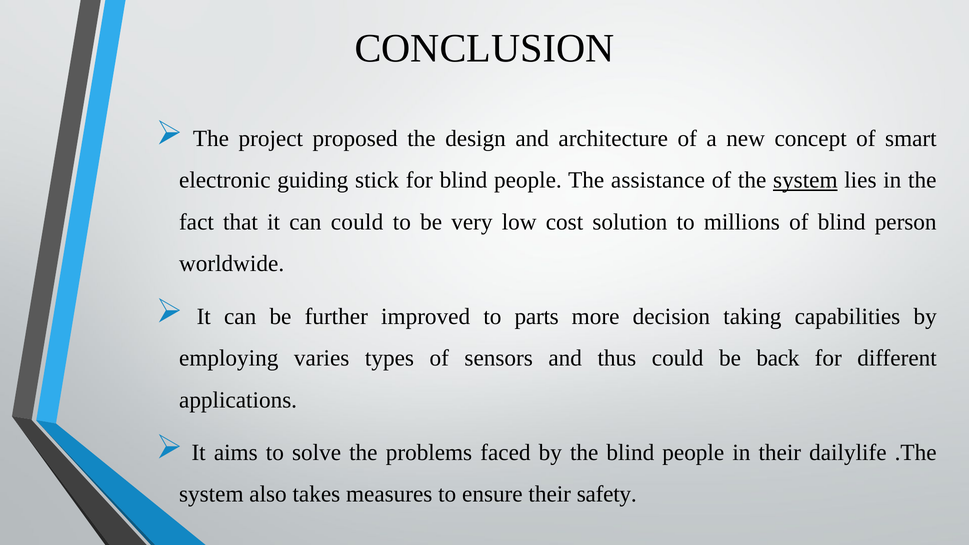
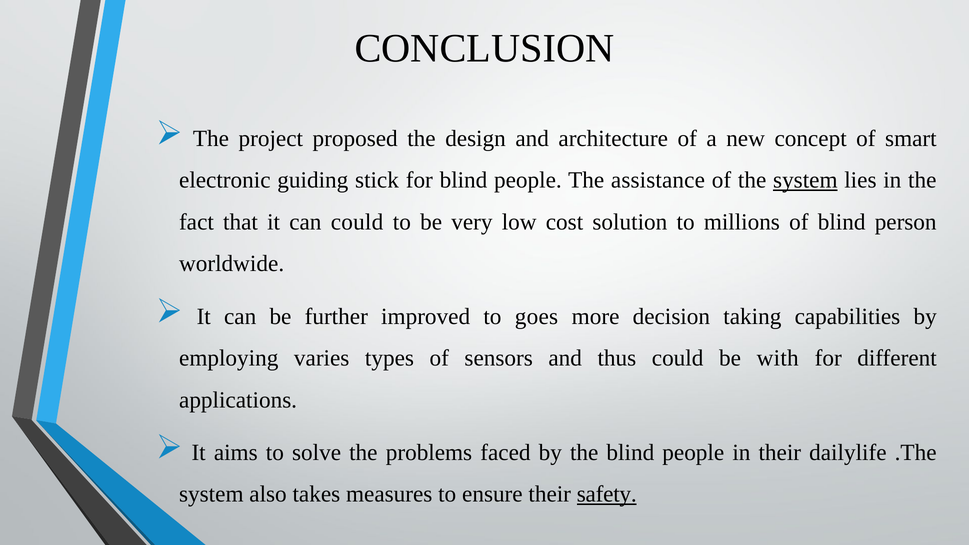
parts: parts -> goes
back: back -> with
safety underline: none -> present
